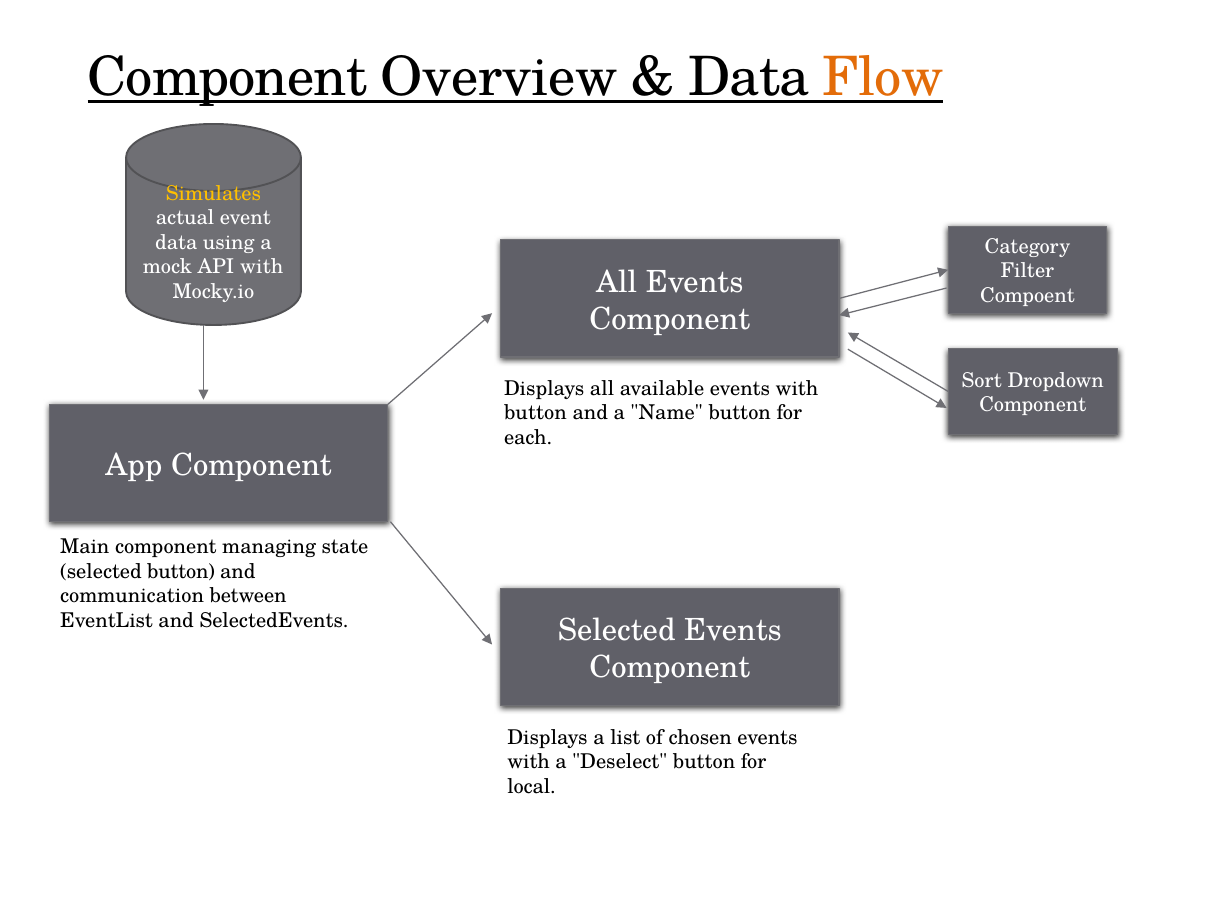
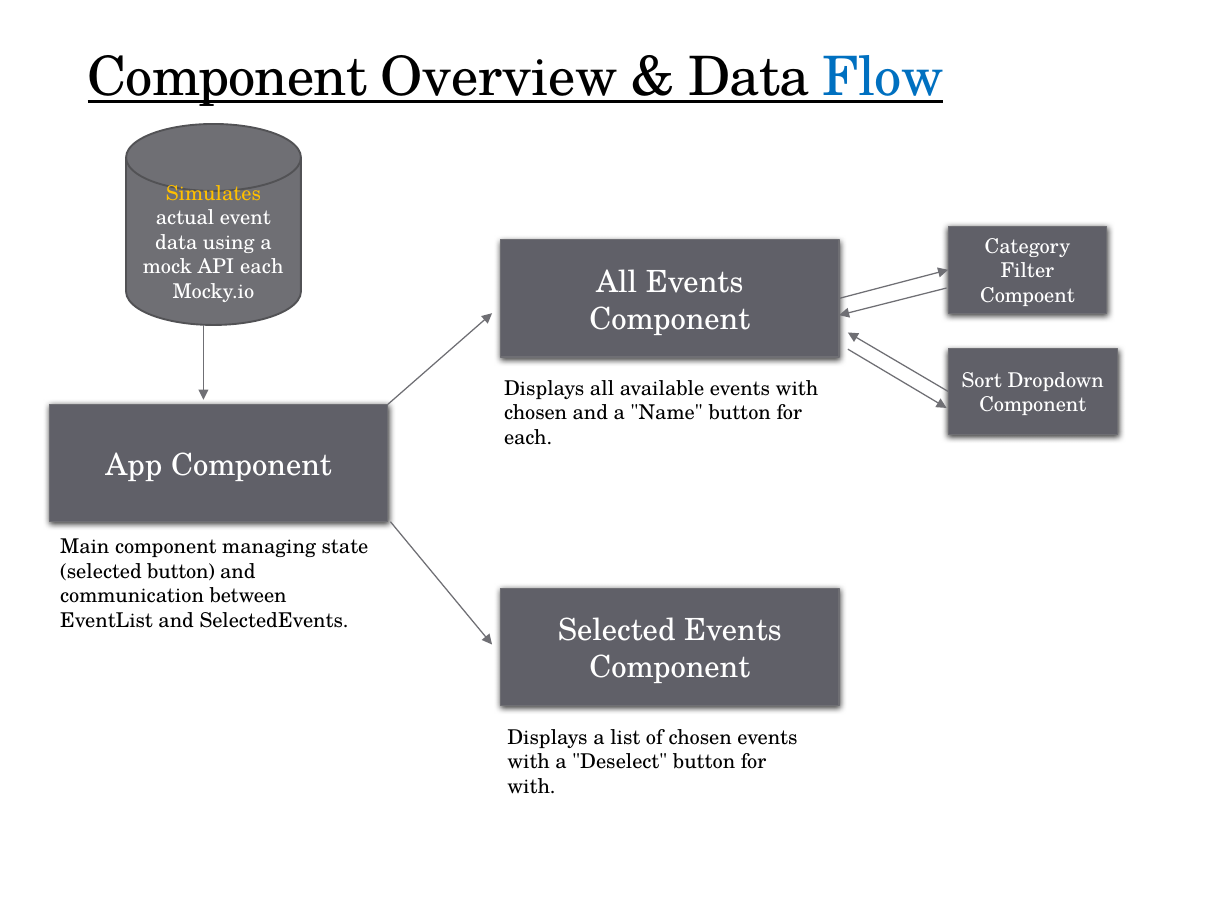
Flow colour: orange -> blue
API with: with -> each
button at (535, 413): button -> chosen
local at (532, 787): local -> with
